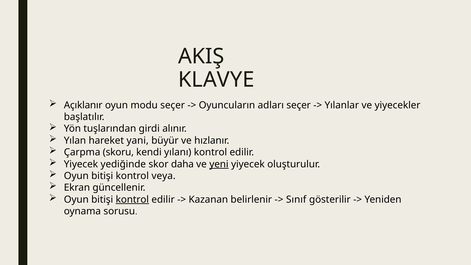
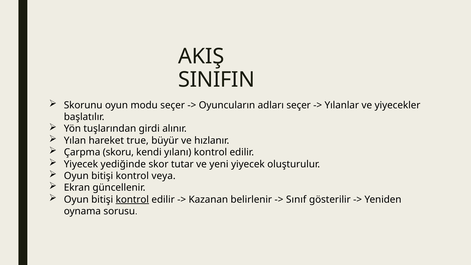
KLAVYE: KLAVYE -> SINIFIN
Açıklanır: Açıklanır -> Skorunu
yani: yani -> true
daha: daha -> tutar
yeni underline: present -> none
